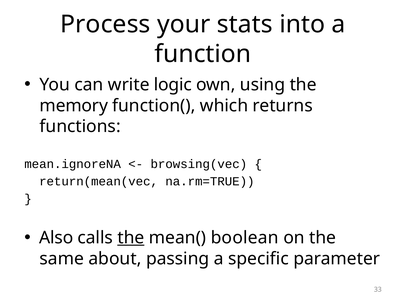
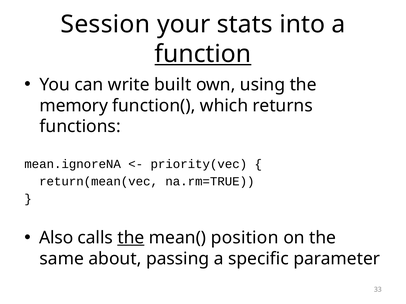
Process: Process -> Session
function underline: none -> present
logic: logic -> built
browsing(vec: browsing(vec -> priority(vec
boolean: boolean -> position
